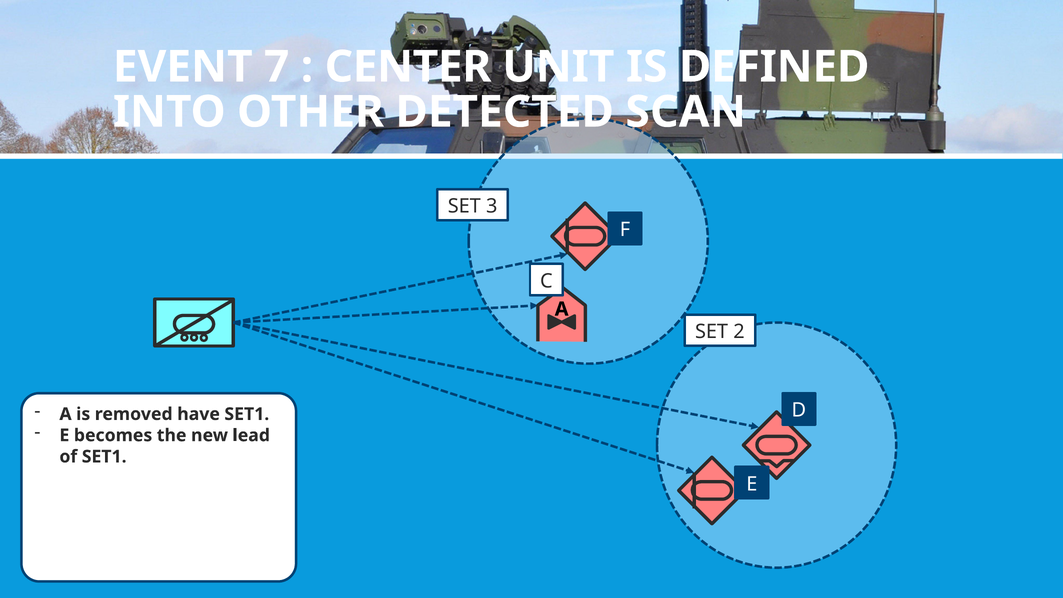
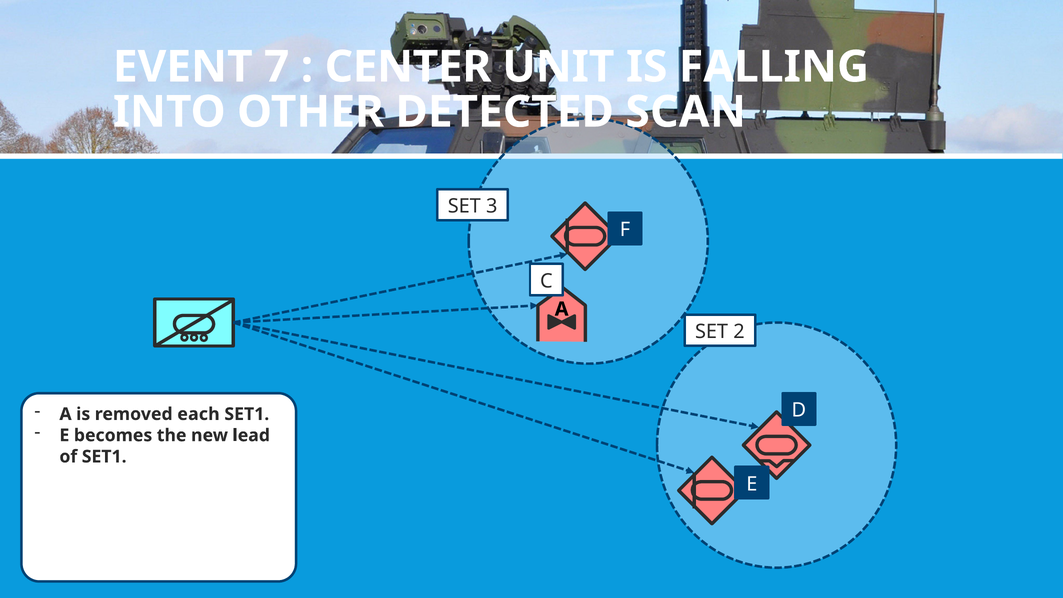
DEFINED: DEFINED -> FALLING
have: have -> each
